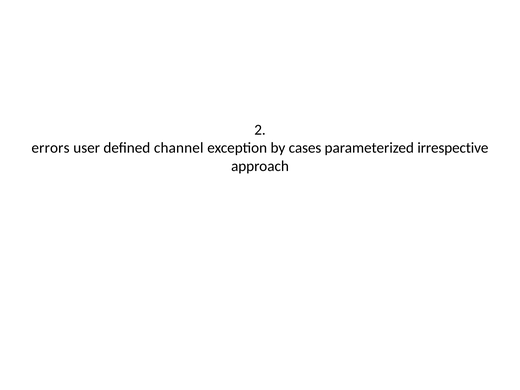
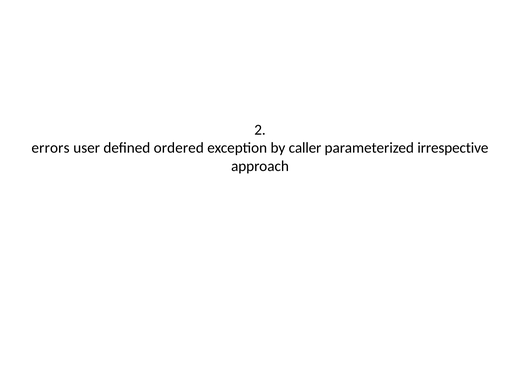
channel: channel -> ordered
cases: cases -> caller
